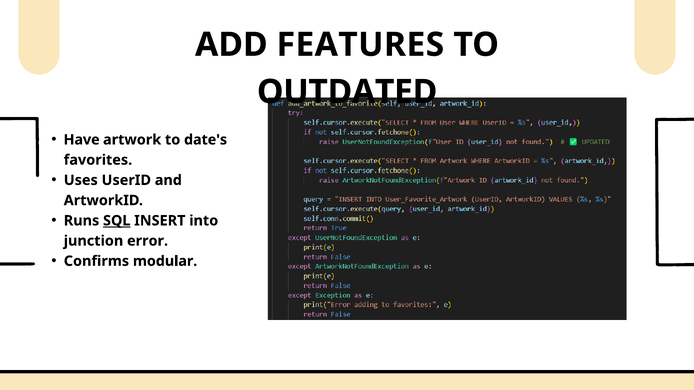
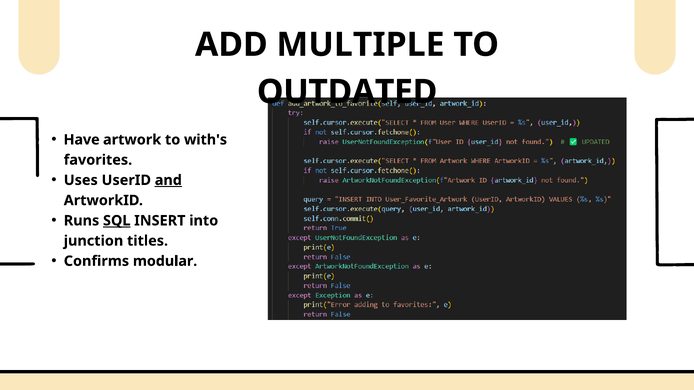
FEATURES: FEATURES -> MULTIPLE
date's: date's -> with's
and underline: none -> present
error: error -> titles
